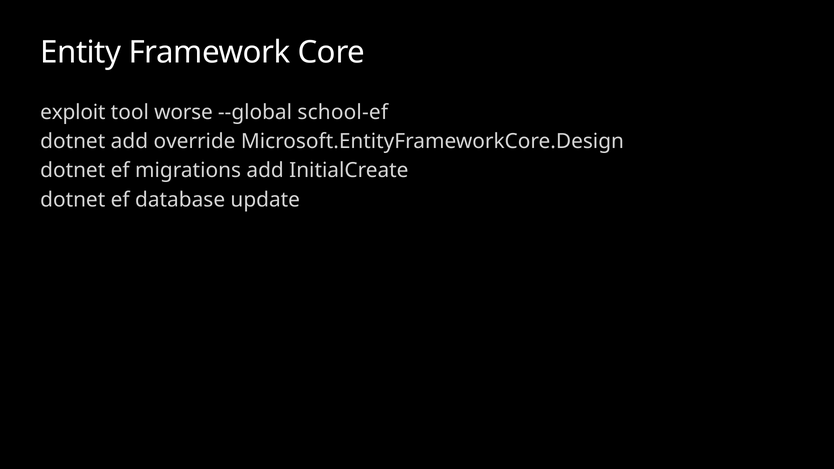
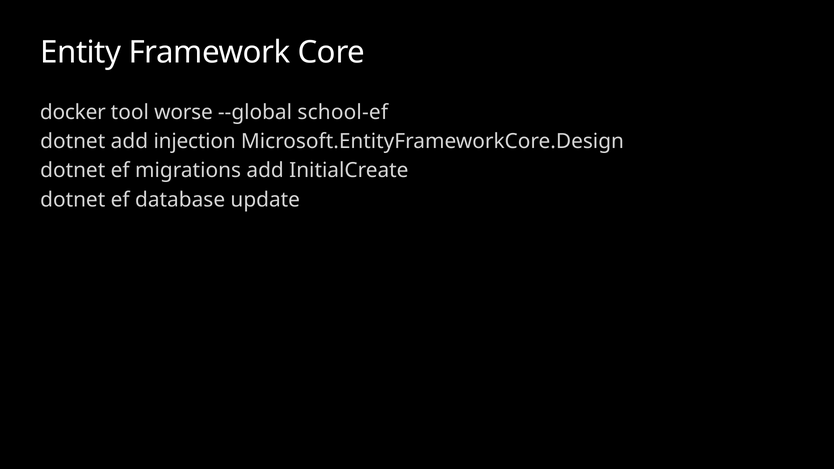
exploit: exploit -> docker
override: override -> injection
